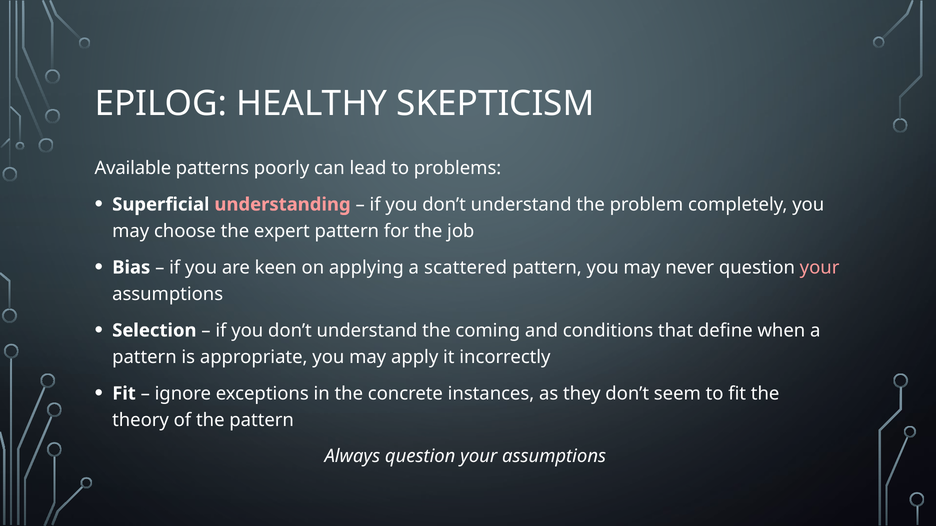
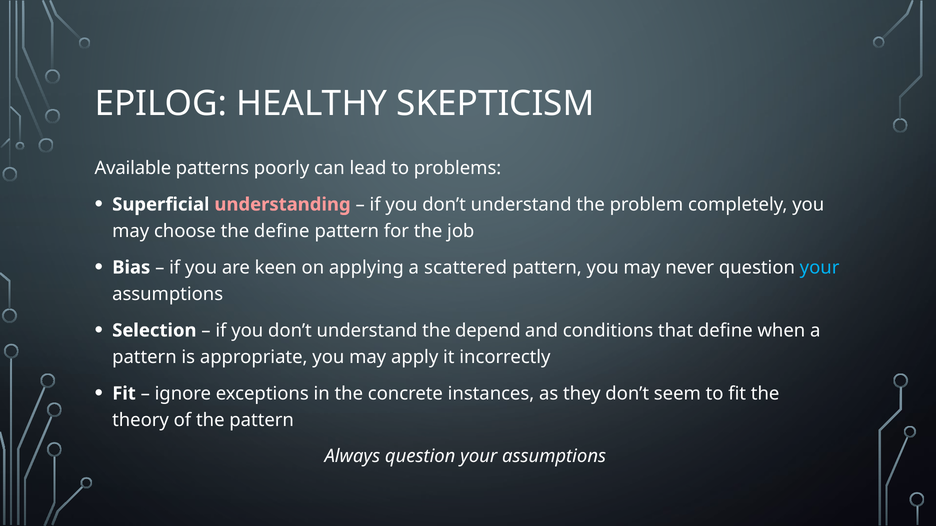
the expert: expert -> define
your at (820, 268) colour: pink -> light blue
coming: coming -> depend
